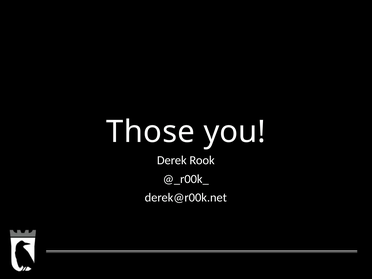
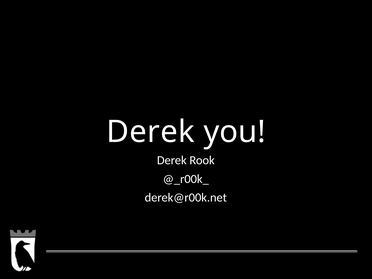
Those at (151, 132): Those -> Derek
